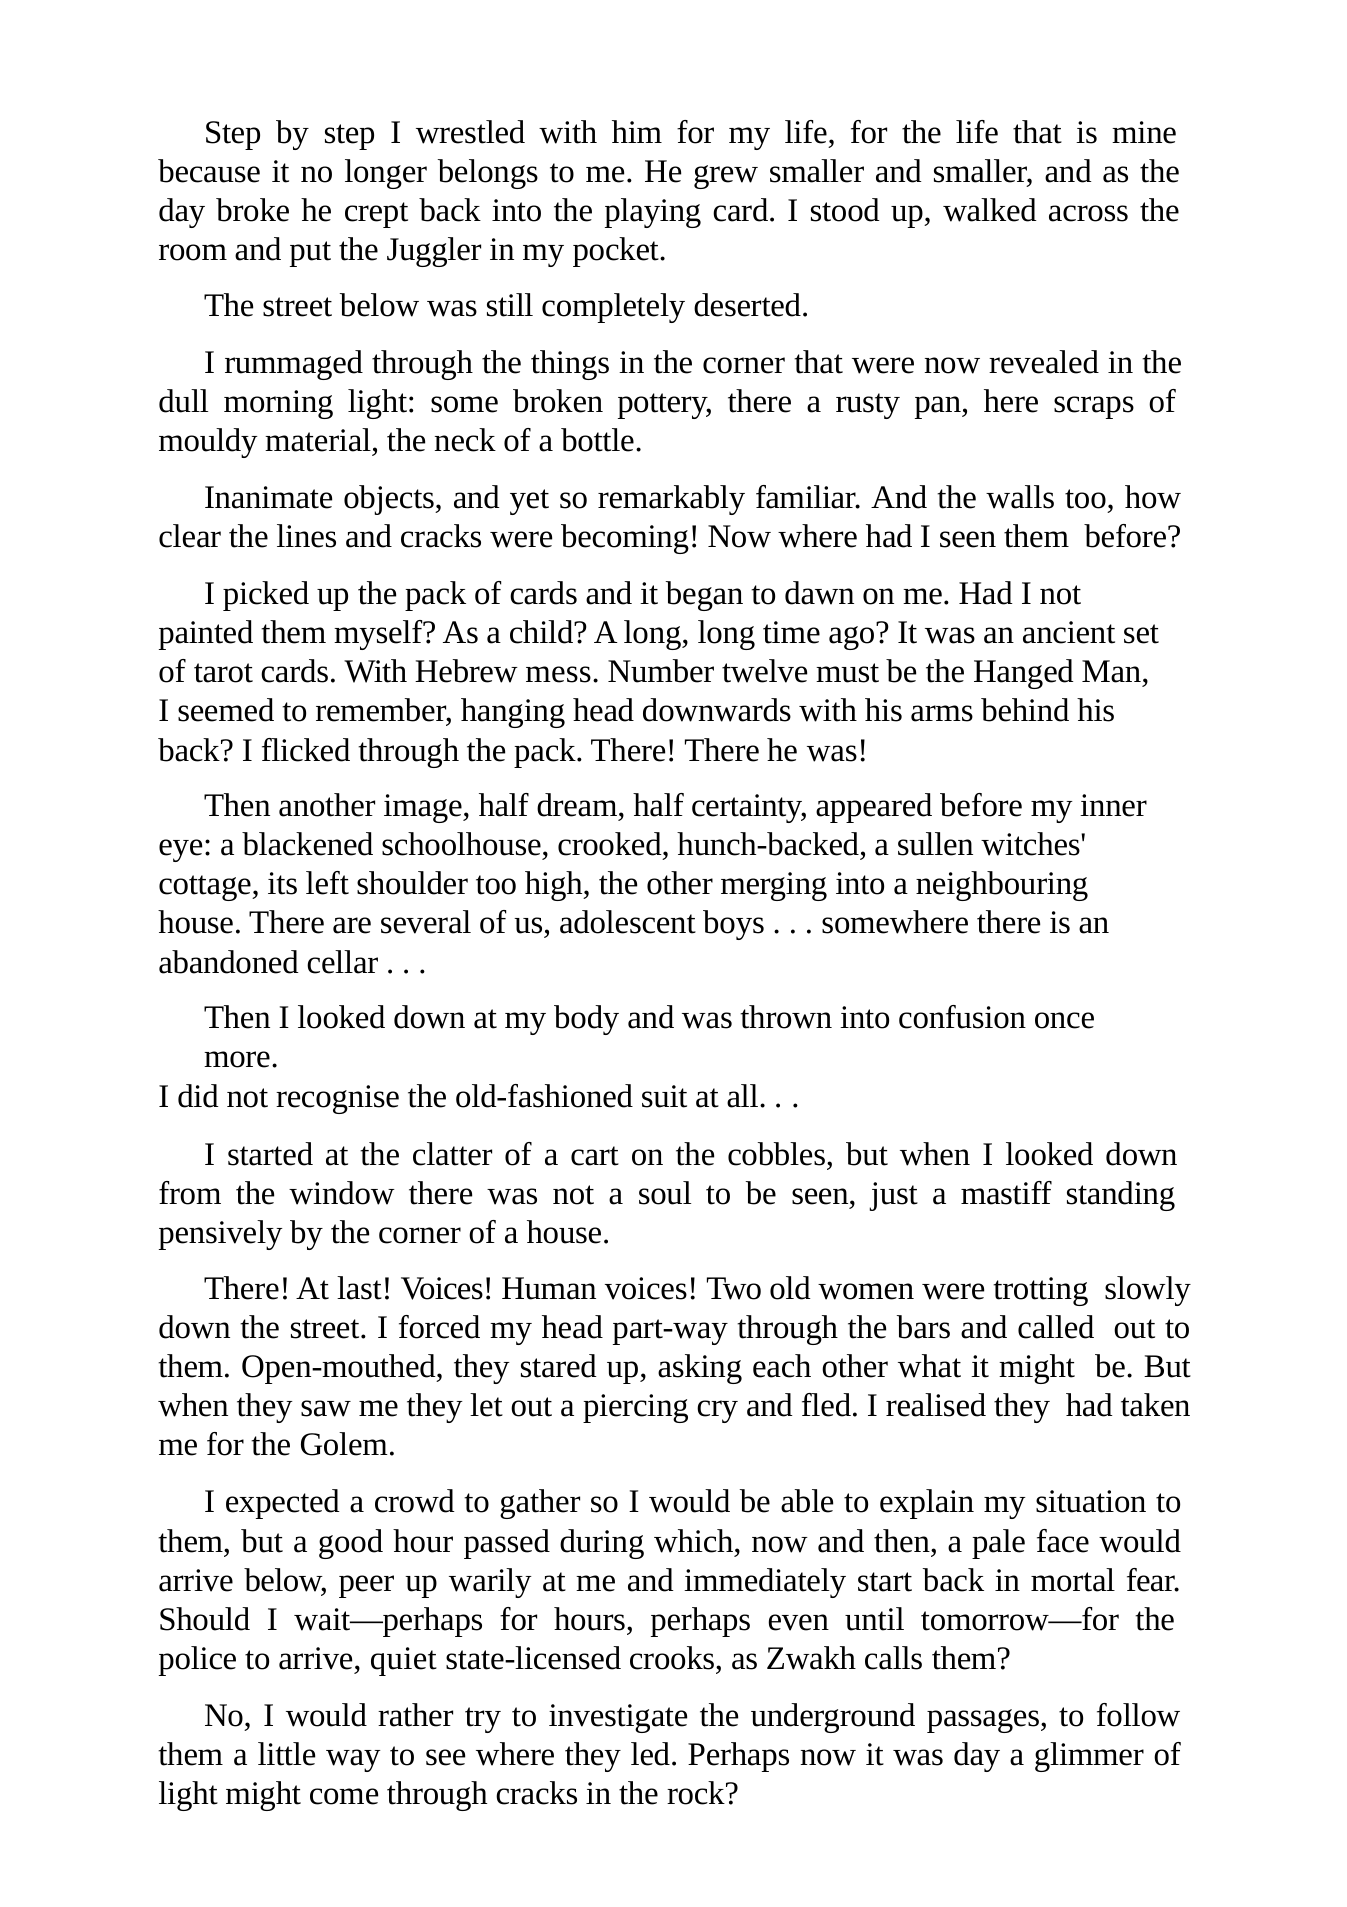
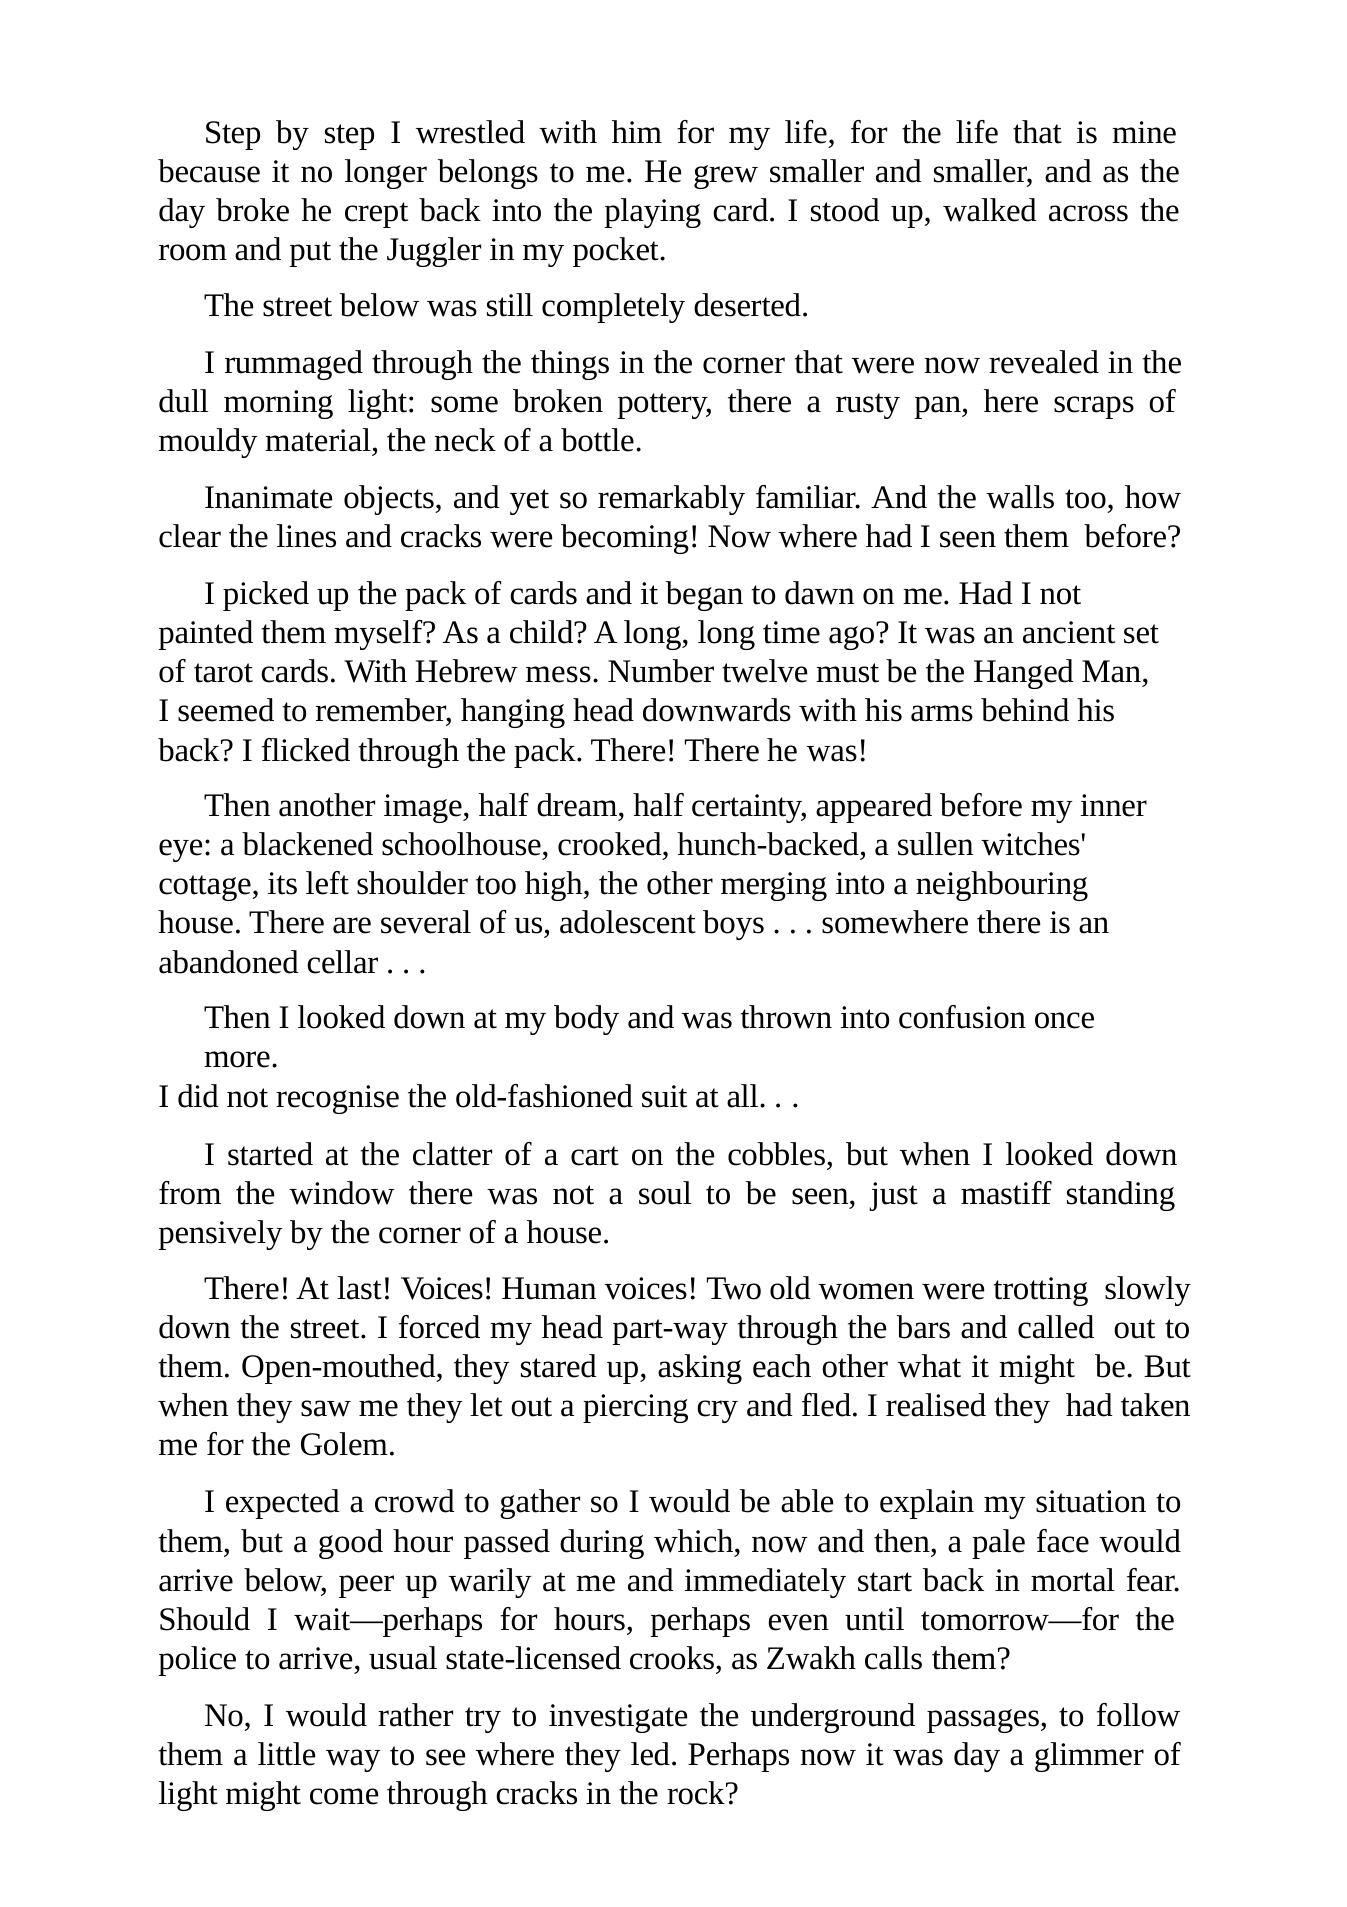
quiet: quiet -> usual
